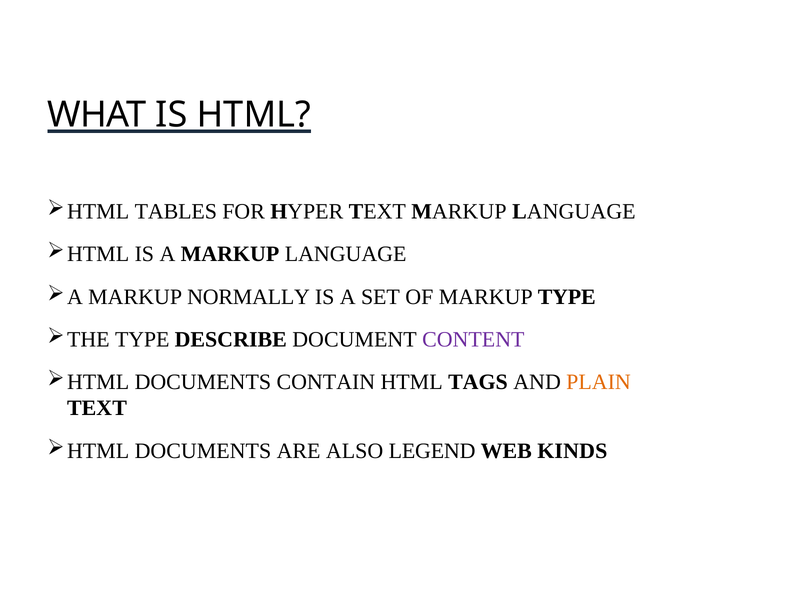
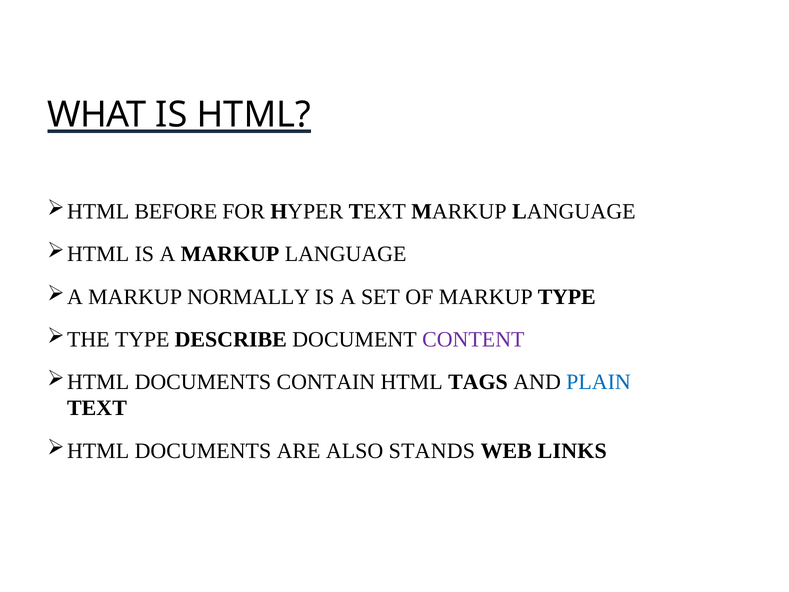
TABLES: TABLES -> BEFORE
PLAIN colour: orange -> blue
LEGEND: LEGEND -> STANDS
KINDS: KINDS -> LINKS
